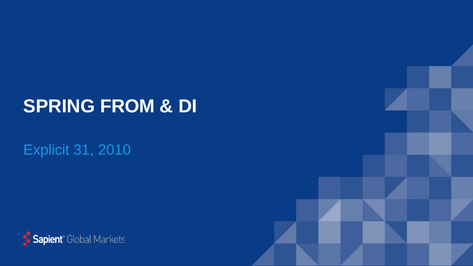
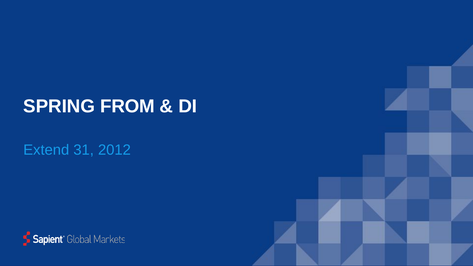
Explicit: Explicit -> Extend
2010: 2010 -> 2012
